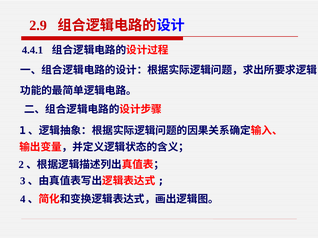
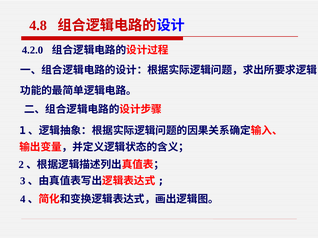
2.9: 2.9 -> 4.8
4.4.1: 4.4.1 -> 4.2.0
